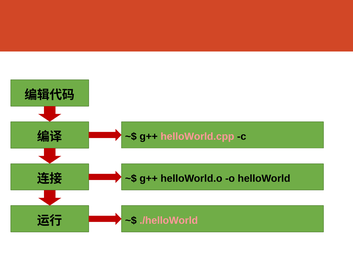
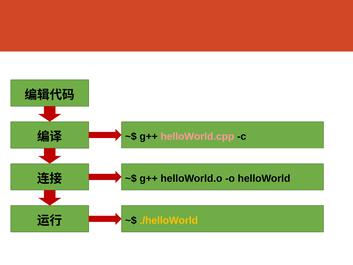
./helloWorld colour: pink -> yellow
